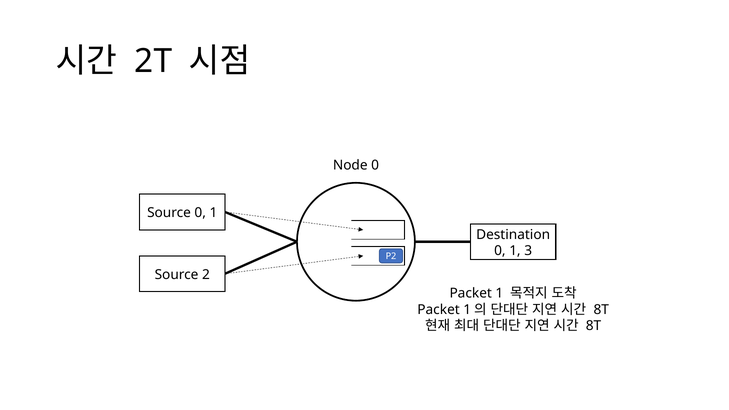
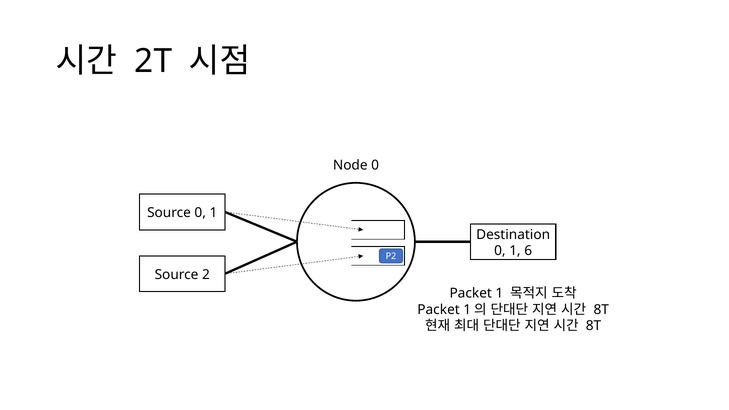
3: 3 -> 6
